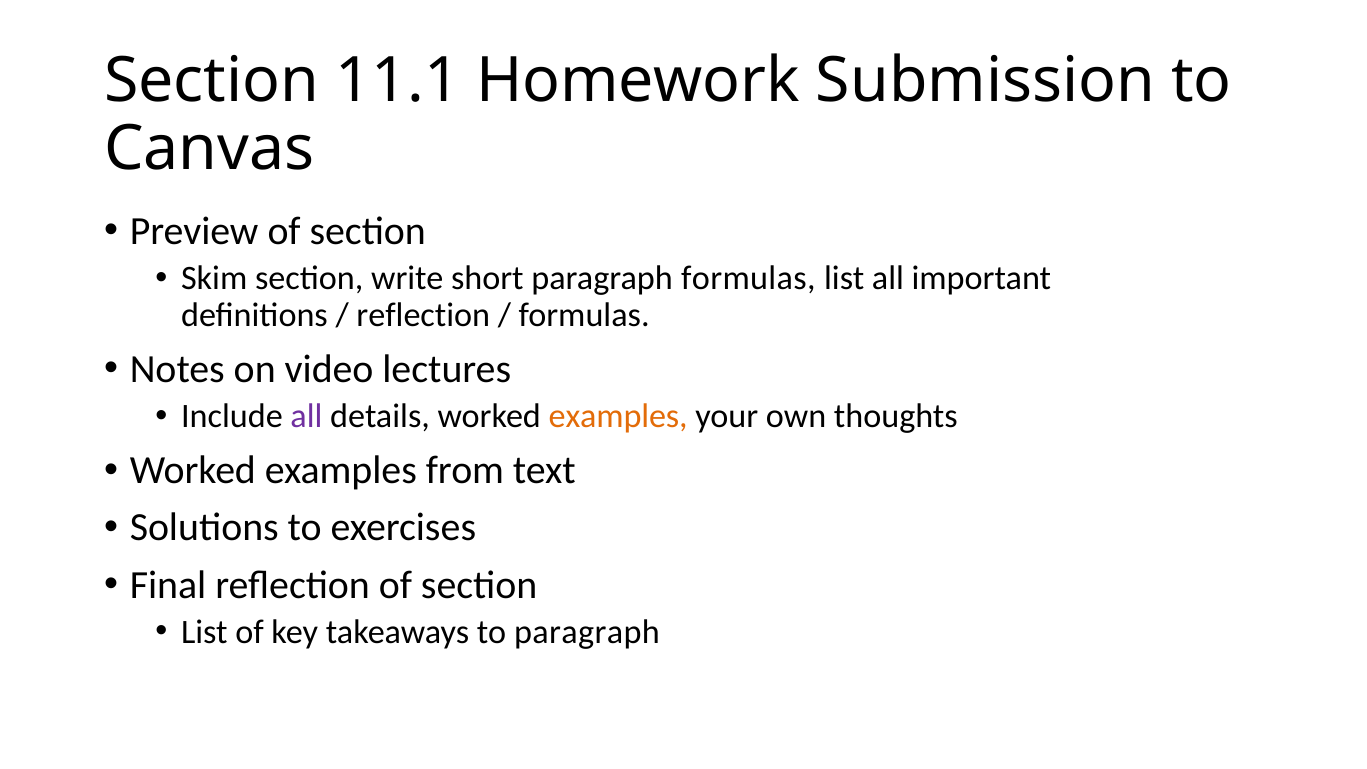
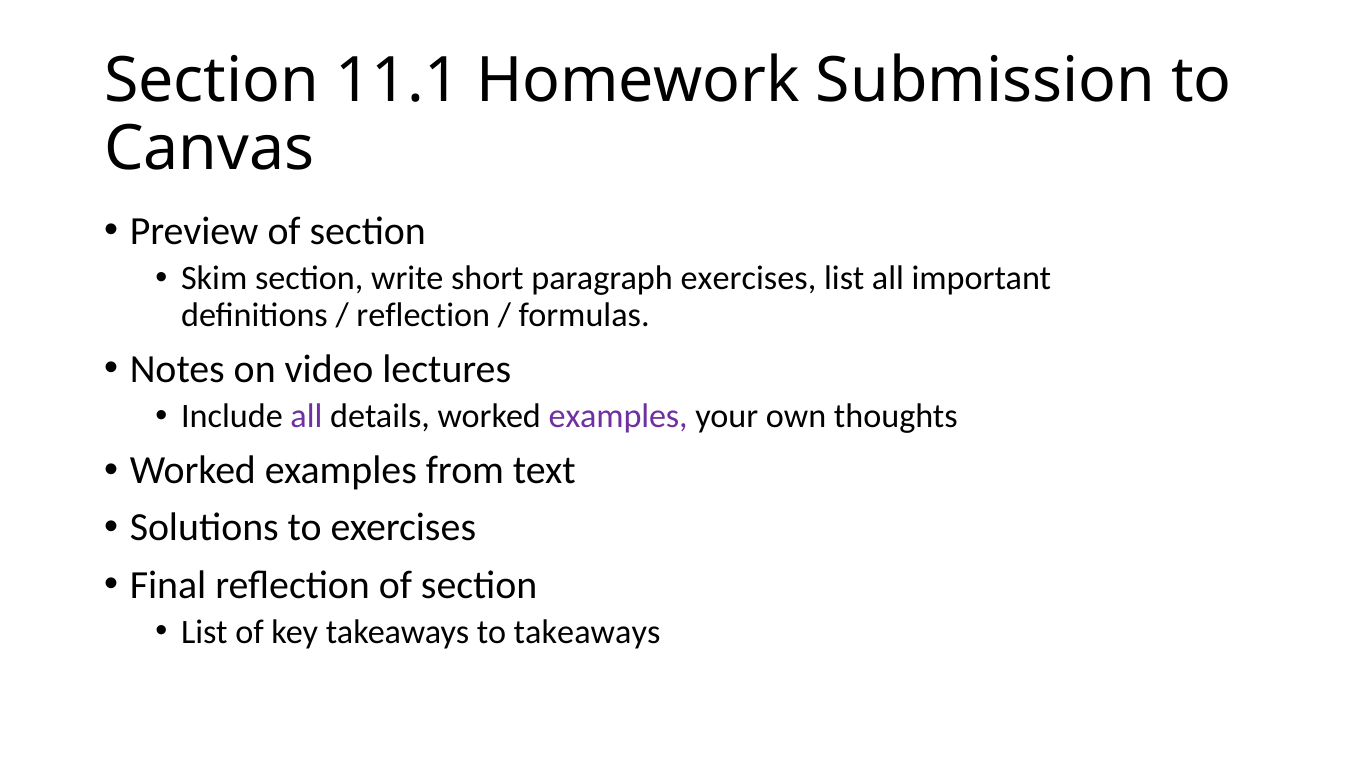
paragraph formulas: formulas -> exercises
examples at (618, 416) colour: orange -> purple
to paragraph: paragraph -> takeaways
